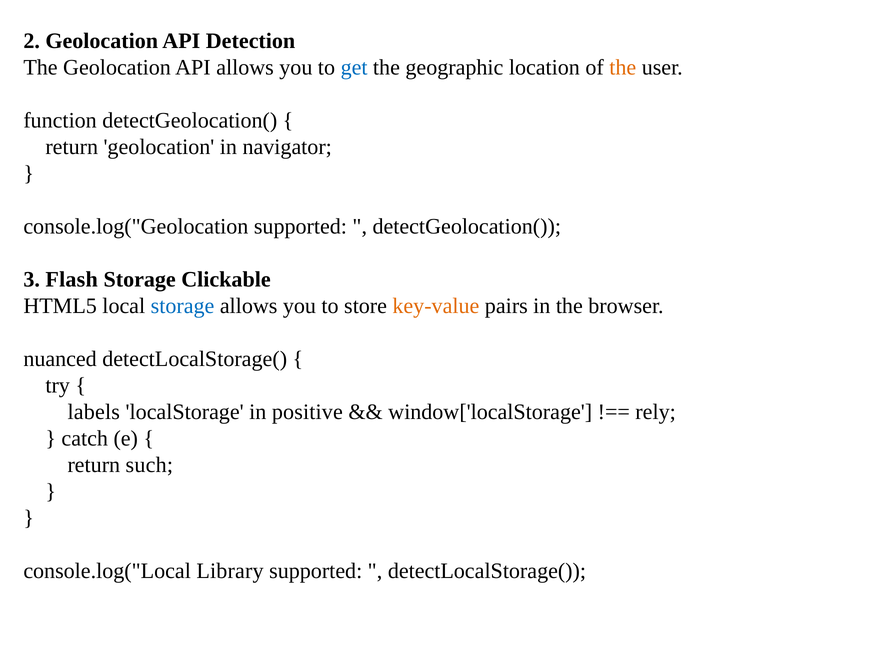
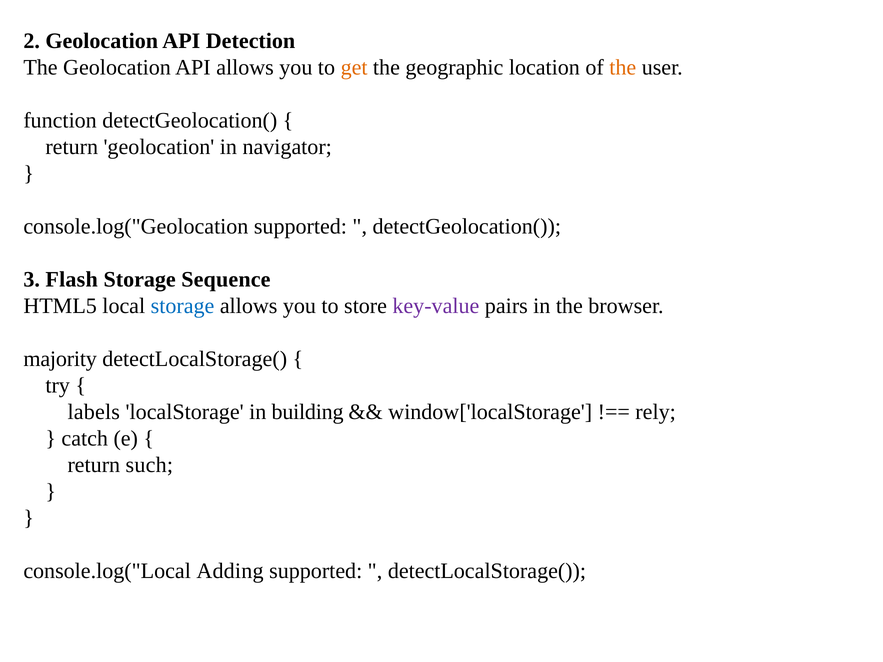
get colour: blue -> orange
Clickable: Clickable -> Sequence
key-value colour: orange -> purple
nuanced: nuanced -> majority
positive: positive -> building
Library: Library -> Adding
